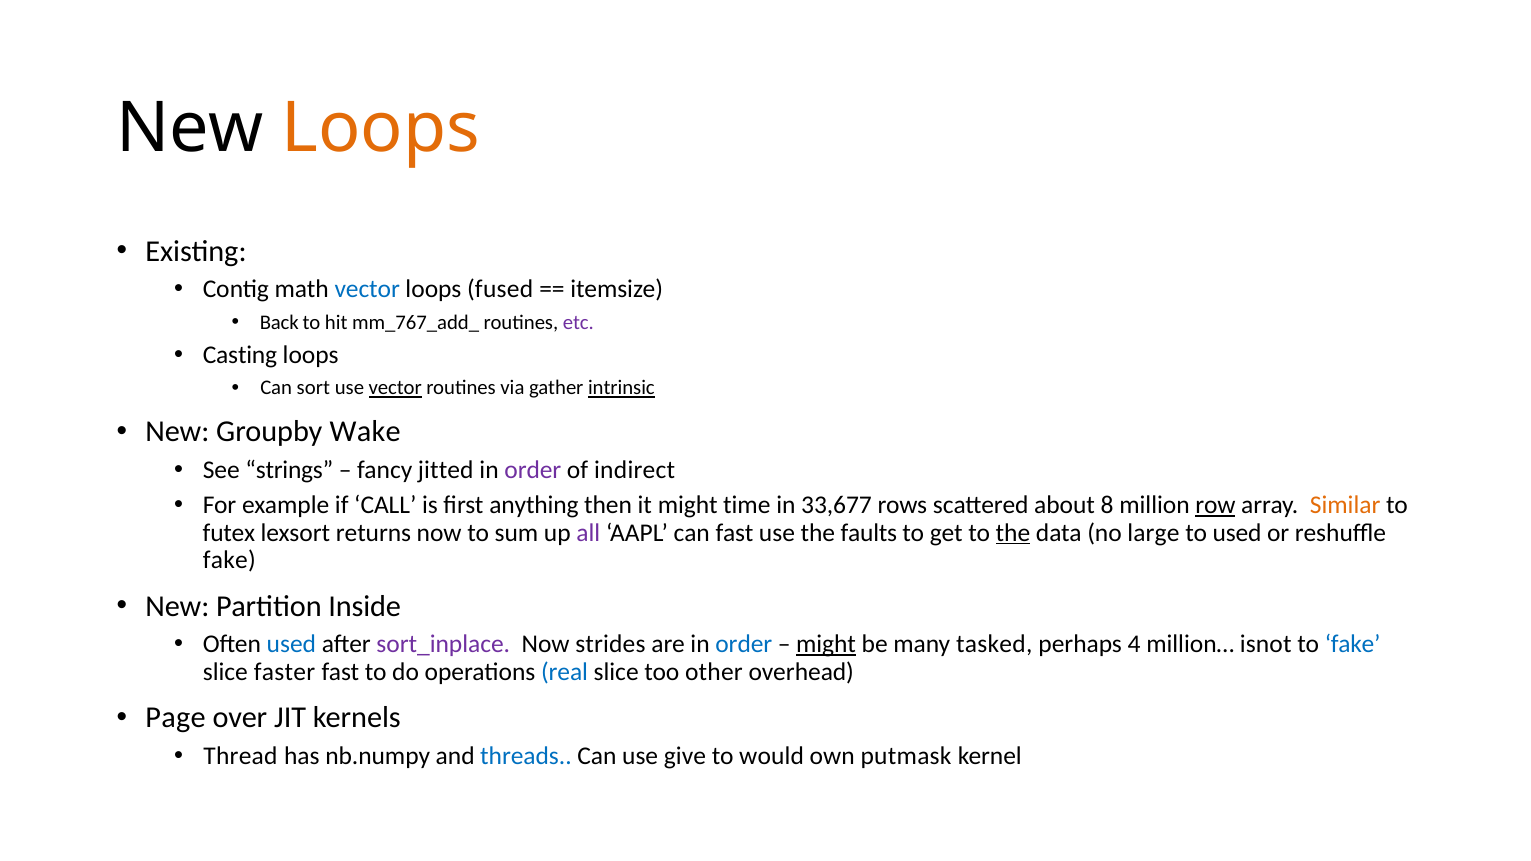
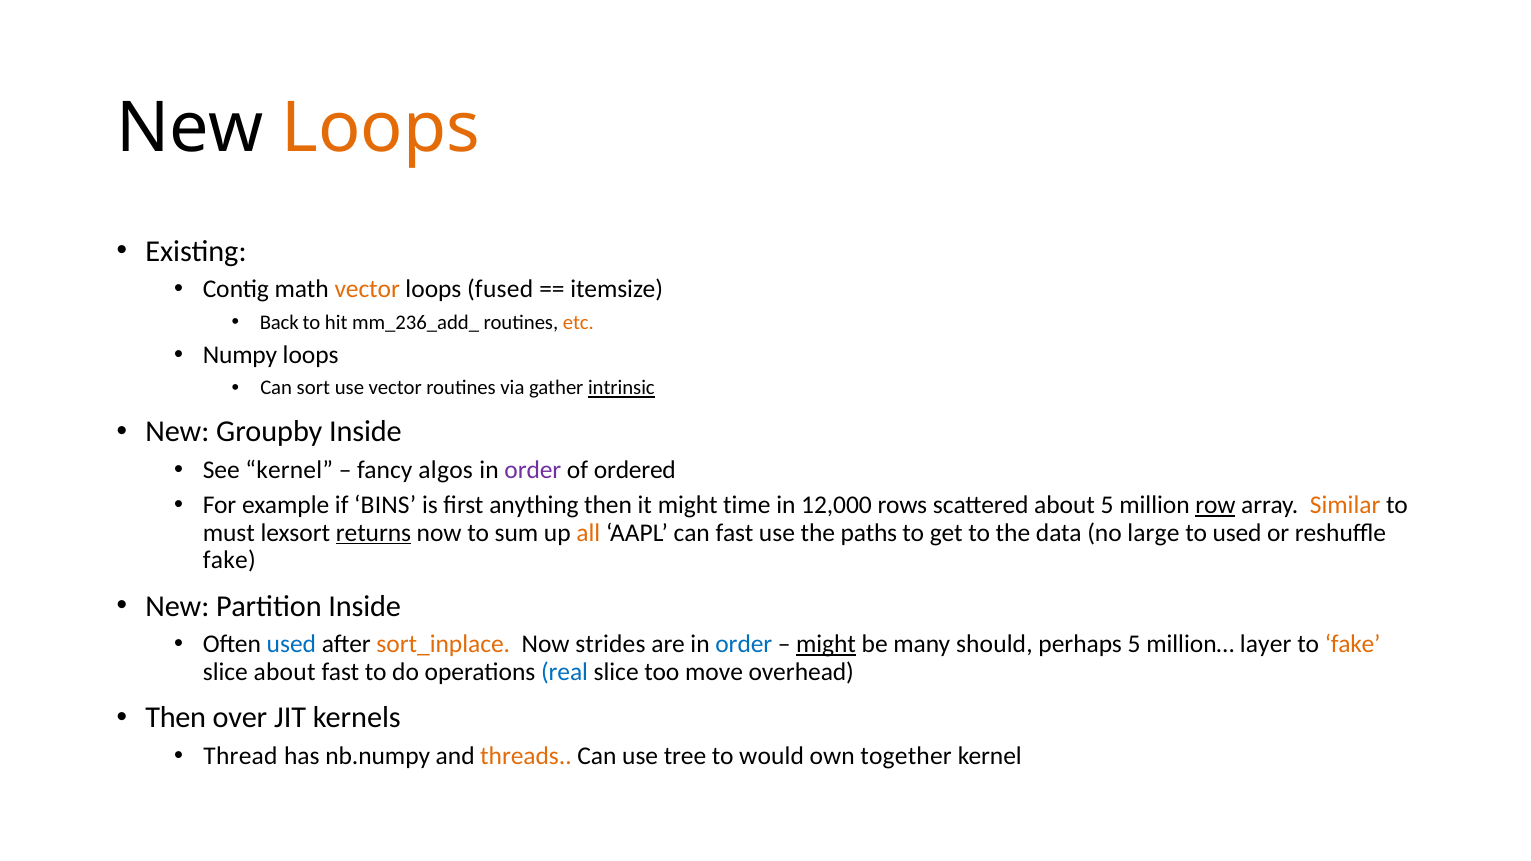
vector at (367, 289) colour: blue -> orange
mm_767_add_: mm_767_add_ -> mm_236_add_
etc colour: purple -> orange
Casting: Casting -> Numpy
vector at (395, 388) underline: present -> none
Groupby Wake: Wake -> Inside
See strings: strings -> kernel
jitted: jitted -> algos
indirect: indirect -> ordered
CALL: CALL -> BINS
33,677: 33,677 -> 12,000
about 8: 8 -> 5
futex: futex -> must
returns underline: none -> present
all colour: purple -> orange
faults: faults -> paths
the at (1013, 533) underline: present -> none
sort_inplace colour: purple -> orange
tasked: tasked -> should
perhaps 4: 4 -> 5
isnot: isnot -> layer
fake at (1353, 644) colour: blue -> orange
slice faster: faster -> about
other: other -> move
Page at (176, 718): Page -> Then
threads colour: blue -> orange
give: give -> tree
putmask: putmask -> together
